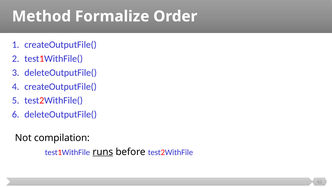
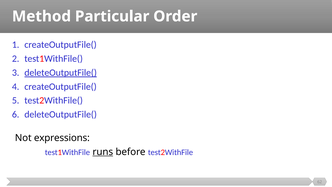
Formalize: Formalize -> Particular
deleteOutputFile( at (61, 73) underline: none -> present
compilation: compilation -> expressions
